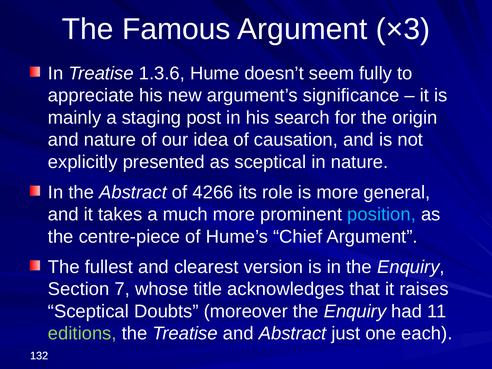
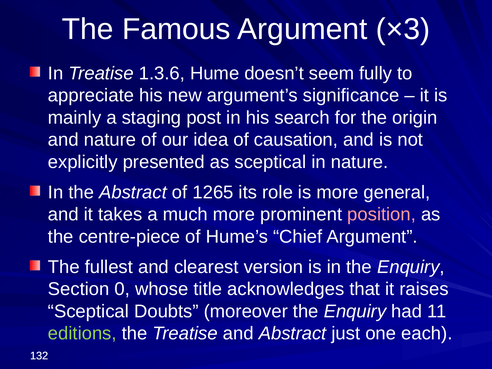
4266: 4266 -> 1265
position colour: light blue -> pink
7: 7 -> 0
